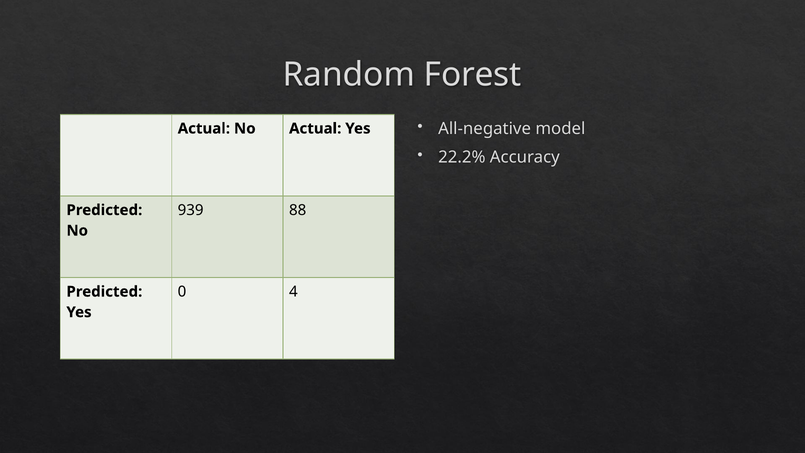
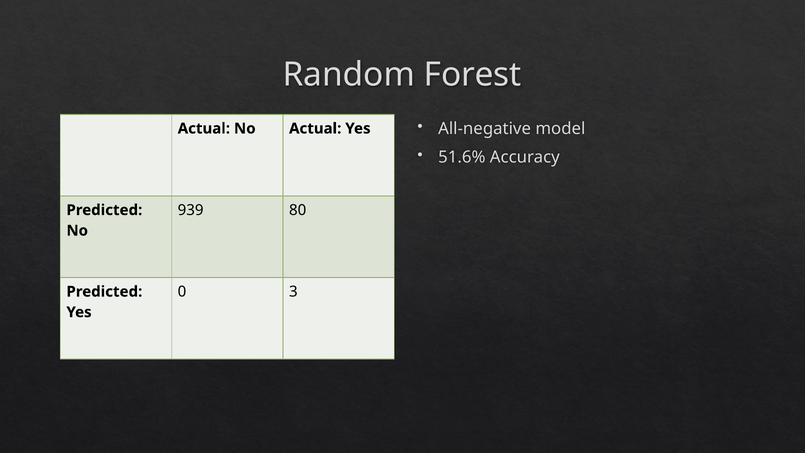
22.2%: 22.2% -> 51.6%
88: 88 -> 80
4: 4 -> 3
